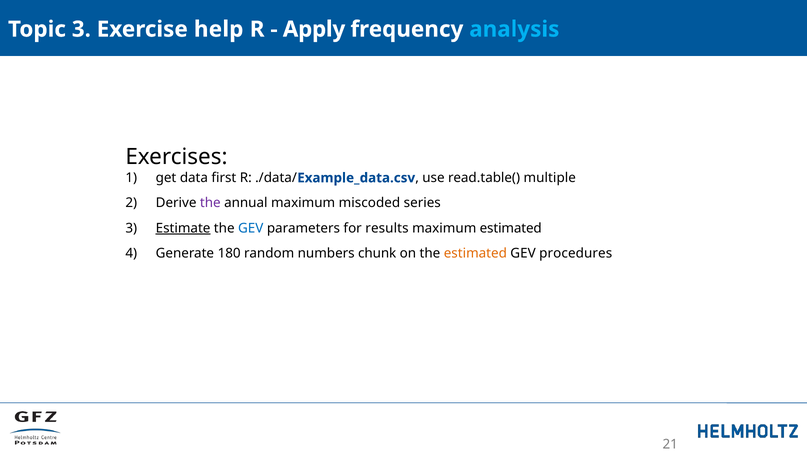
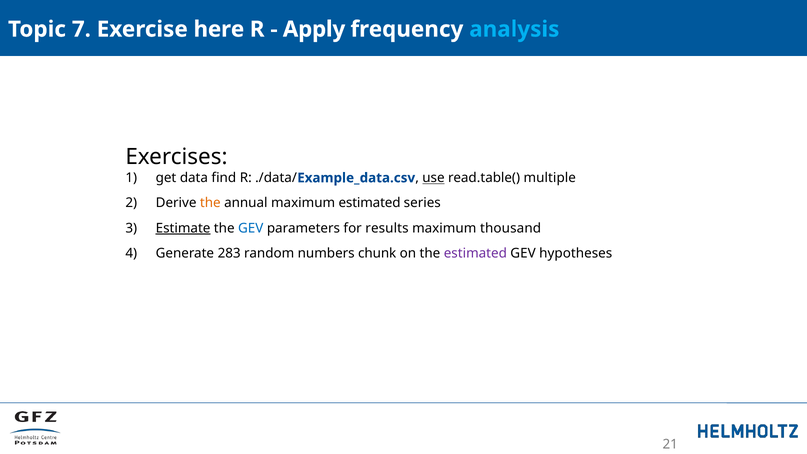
Topic 3: 3 -> 7
help: help -> here
first: first -> find
use underline: none -> present
the at (210, 203) colour: purple -> orange
maximum miscoded: miscoded -> estimated
maximum estimated: estimated -> thousand
180: 180 -> 283
estimated at (475, 253) colour: orange -> purple
procedures: procedures -> hypotheses
